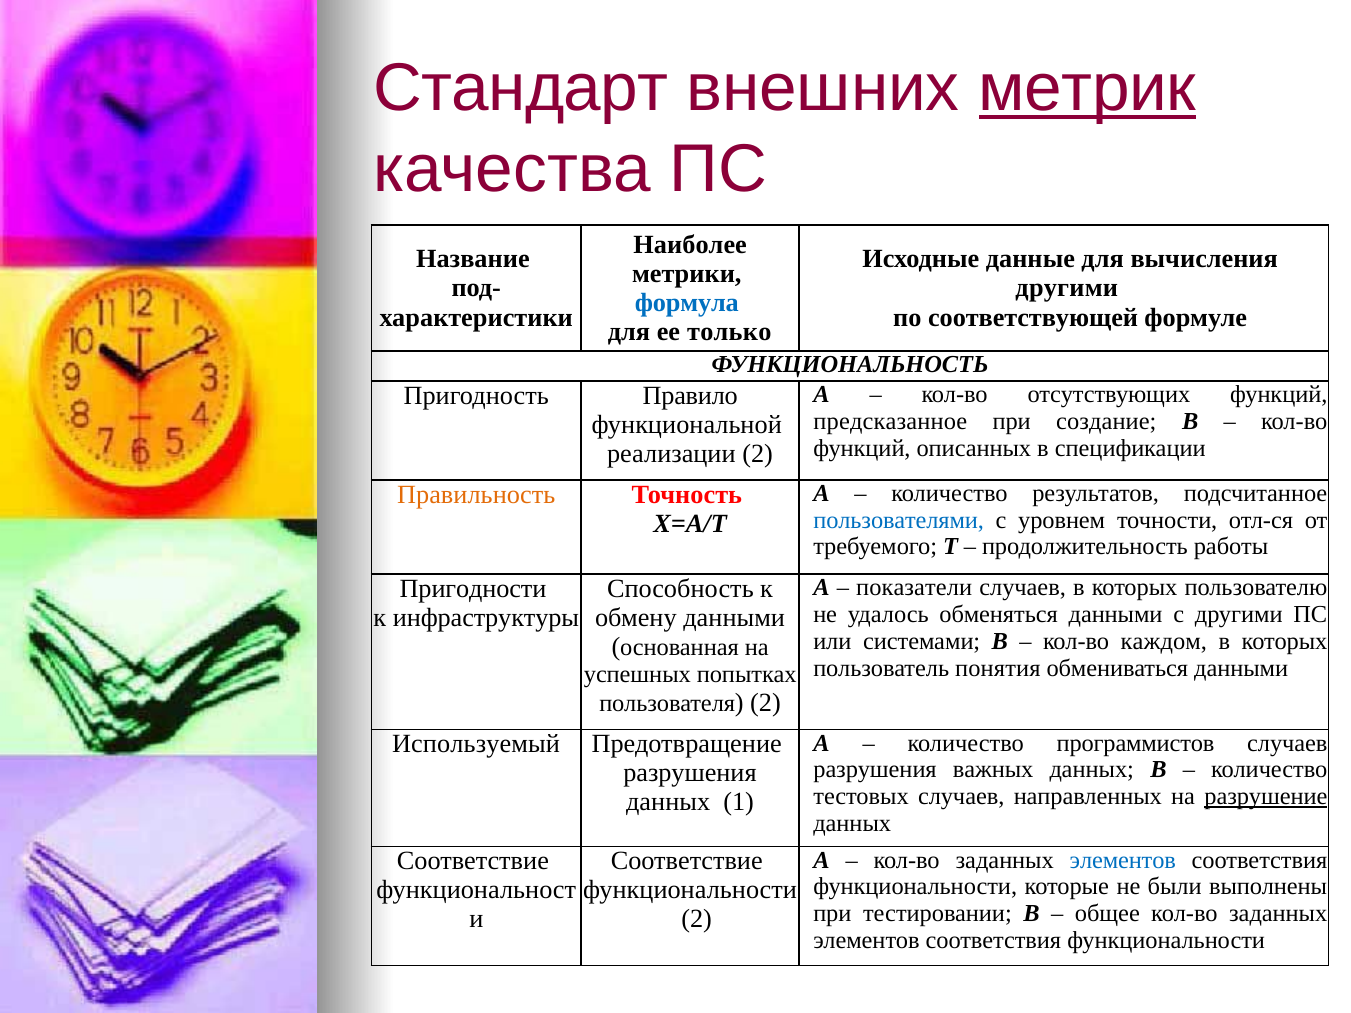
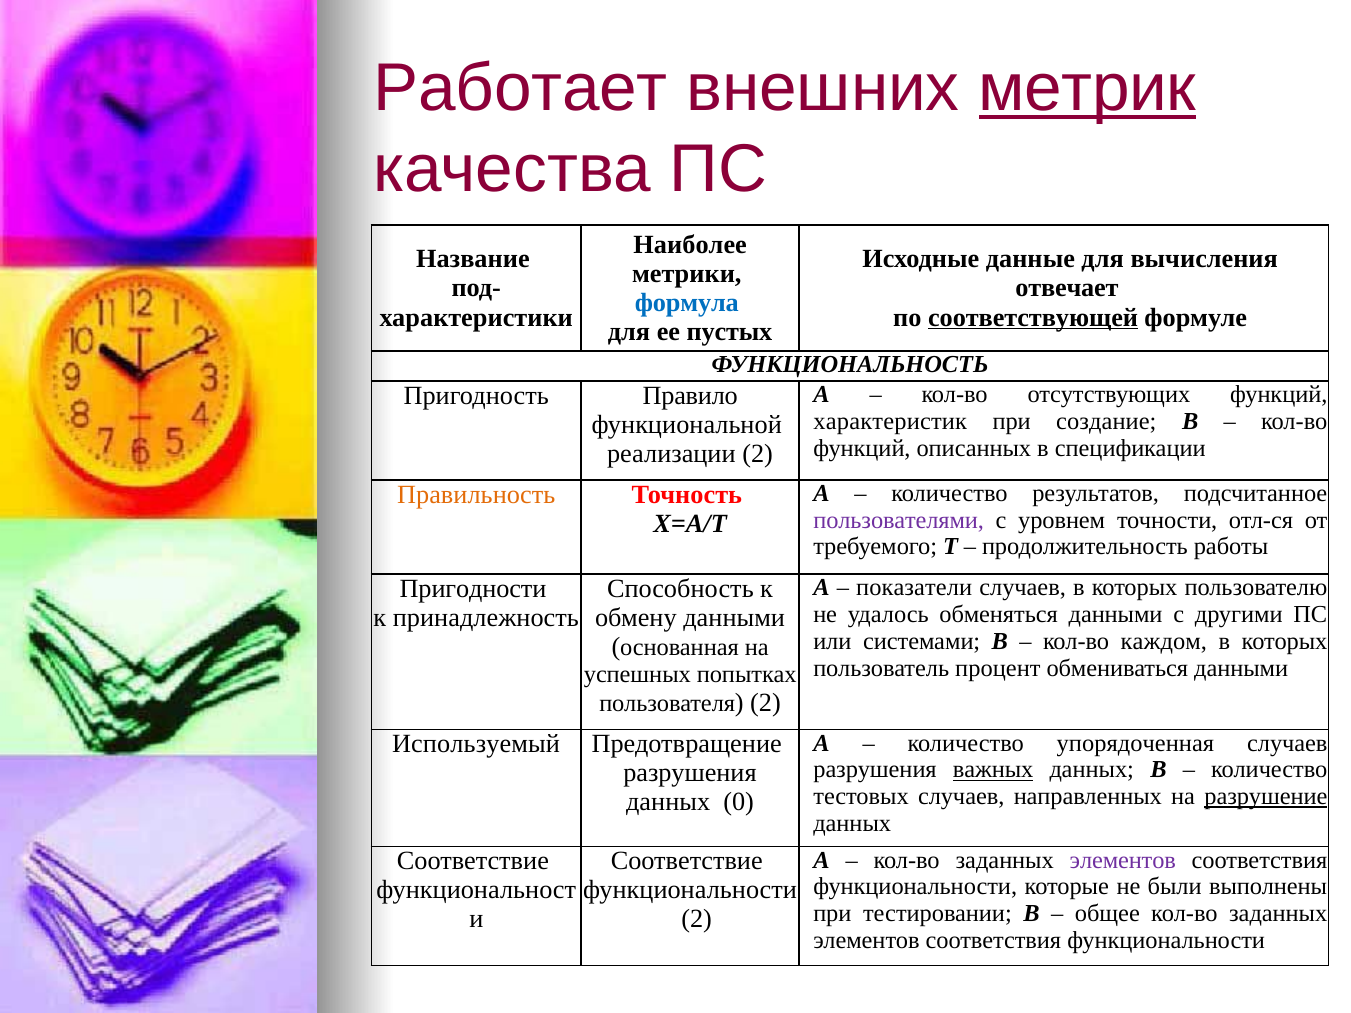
Стандарт: Стандарт -> Работает
другими at (1067, 288): другими -> отвечает
соответствующей underline: none -> present
только: только -> пустых
предсказанное: предсказанное -> характеристик
пользователями colour: blue -> purple
инфраструктуры: инфраструктуры -> принадлежность
понятия: понятия -> процент
программистов: программистов -> упорядоченная
важных underline: none -> present
1: 1 -> 0
элементов at (1123, 860) colour: blue -> purple
